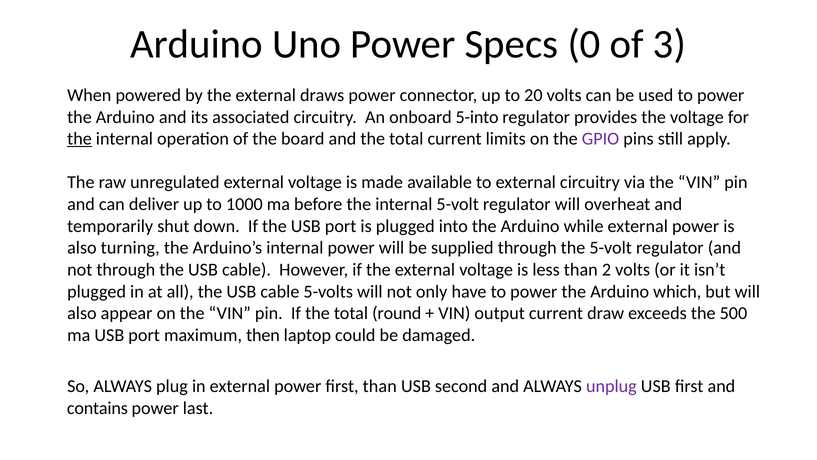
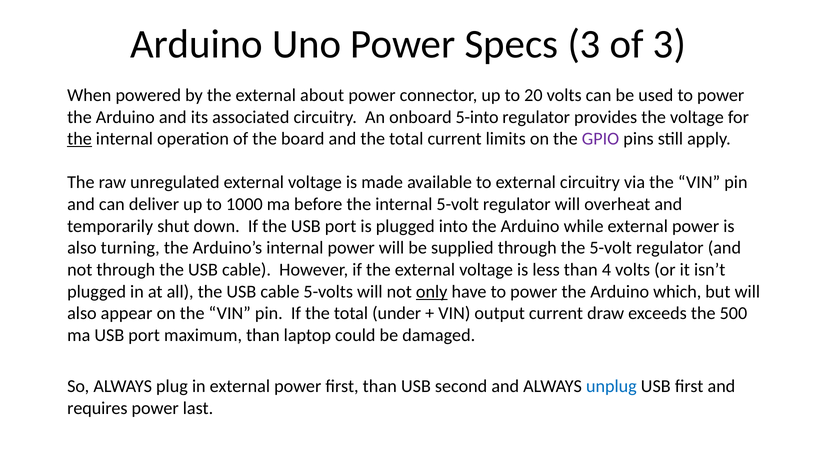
Specs 0: 0 -> 3
draws: draws -> about
2: 2 -> 4
only underline: none -> present
round: round -> under
maximum then: then -> than
unplug colour: purple -> blue
contains: contains -> requires
